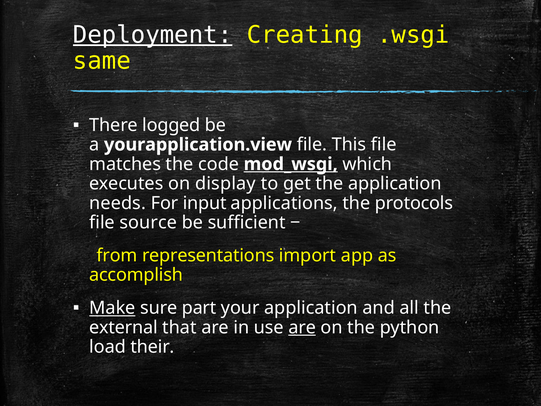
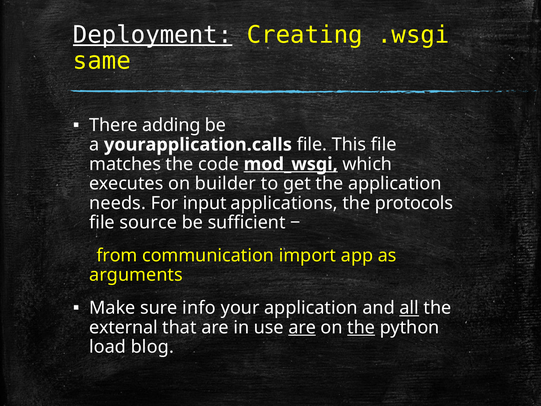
logged: logged -> adding
yourapplication.view: yourapplication.view -> yourapplication.calls
display: display -> builder
representations: representations -> communication
accomplish: accomplish -> arguments
Make underline: present -> none
part: part -> info
all underline: none -> present
the at (361, 327) underline: none -> present
their: their -> blog
